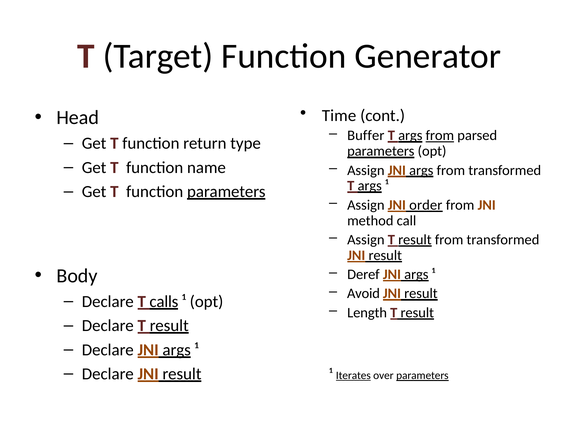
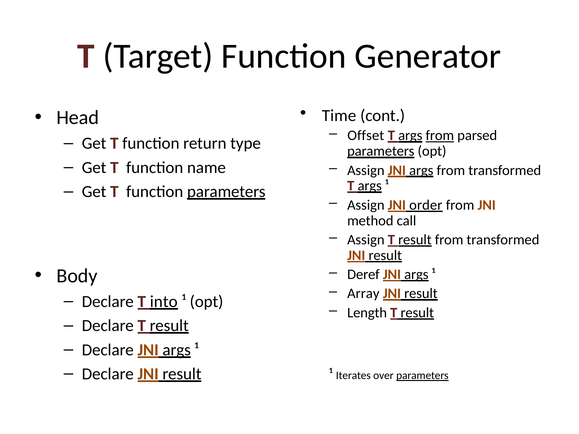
Buffer: Buffer -> Offset
Avoid: Avoid -> Array
calls: calls -> into
Iterates underline: present -> none
